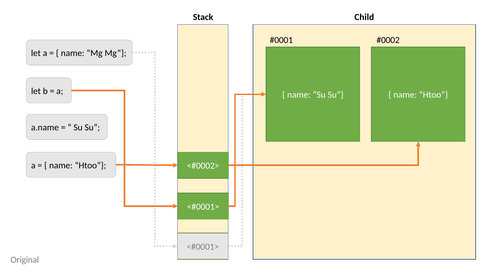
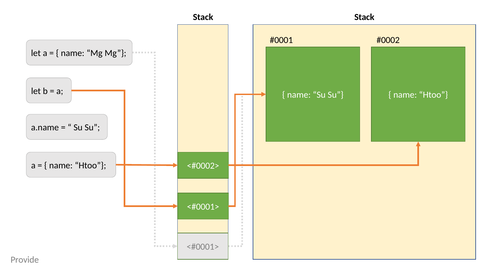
Stack Child: Child -> Stack
Original: Original -> Provide
